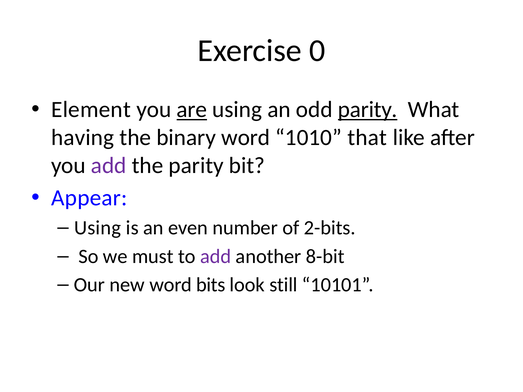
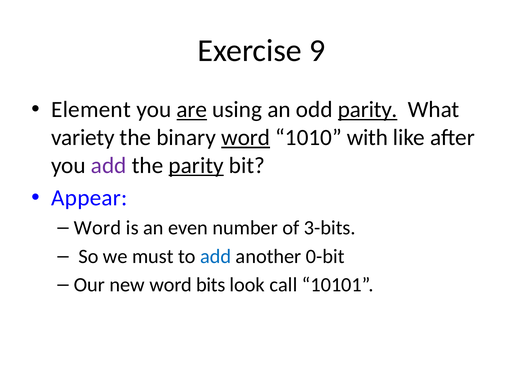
0: 0 -> 9
having: having -> variety
word at (246, 138) underline: none -> present
that: that -> with
parity at (196, 166) underline: none -> present
Using at (98, 228): Using -> Word
2-bits: 2-bits -> 3-bits
add at (216, 257) colour: purple -> blue
8-bit: 8-bit -> 0-bit
still: still -> call
